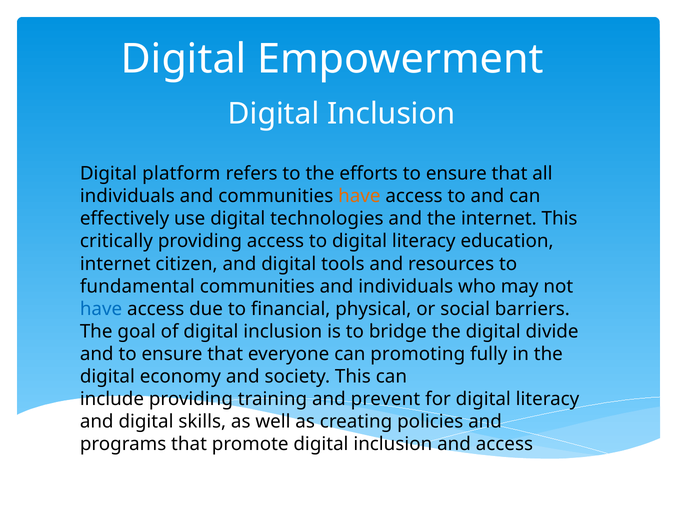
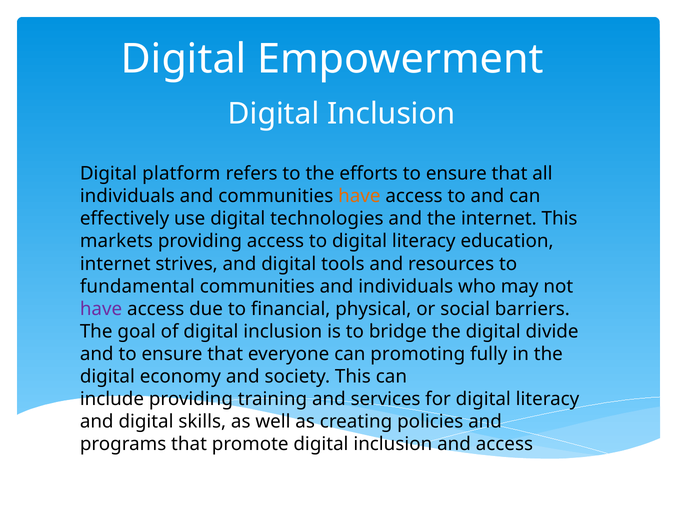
critically: critically -> markets
citizen: citizen -> strives
have at (101, 309) colour: blue -> purple
prevent: prevent -> services
